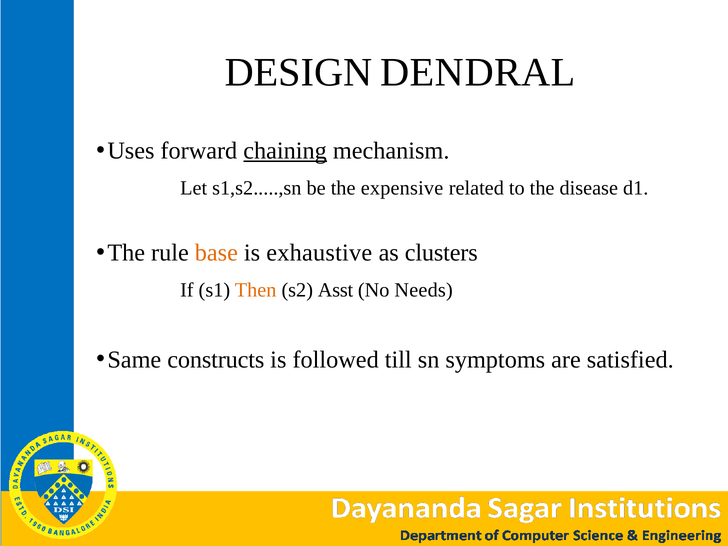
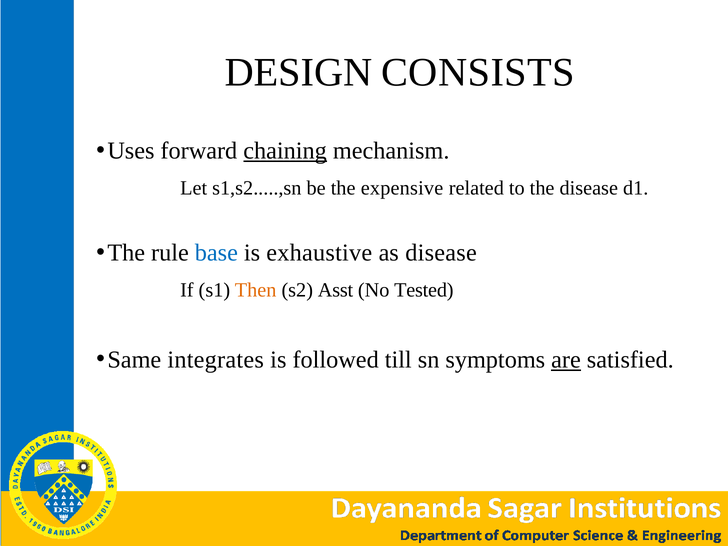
DENDRAL: DENDRAL -> CONSISTS
base colour: orange -> blue
as clusters: clusters -> disease
Needs: Needs -> Tested
constructs: constructs -> integrates
are underline: none -> present
